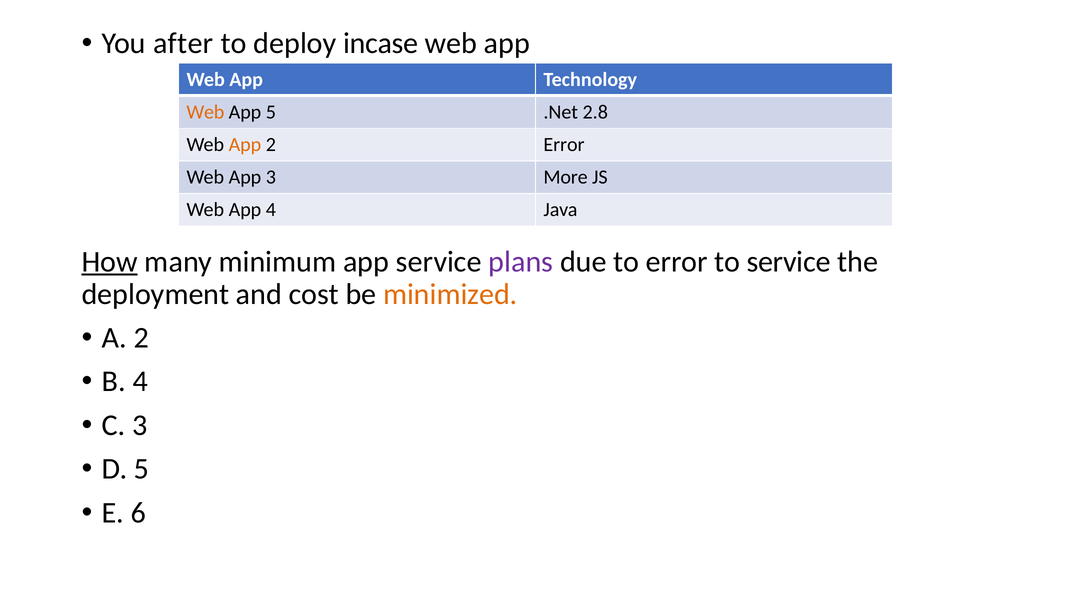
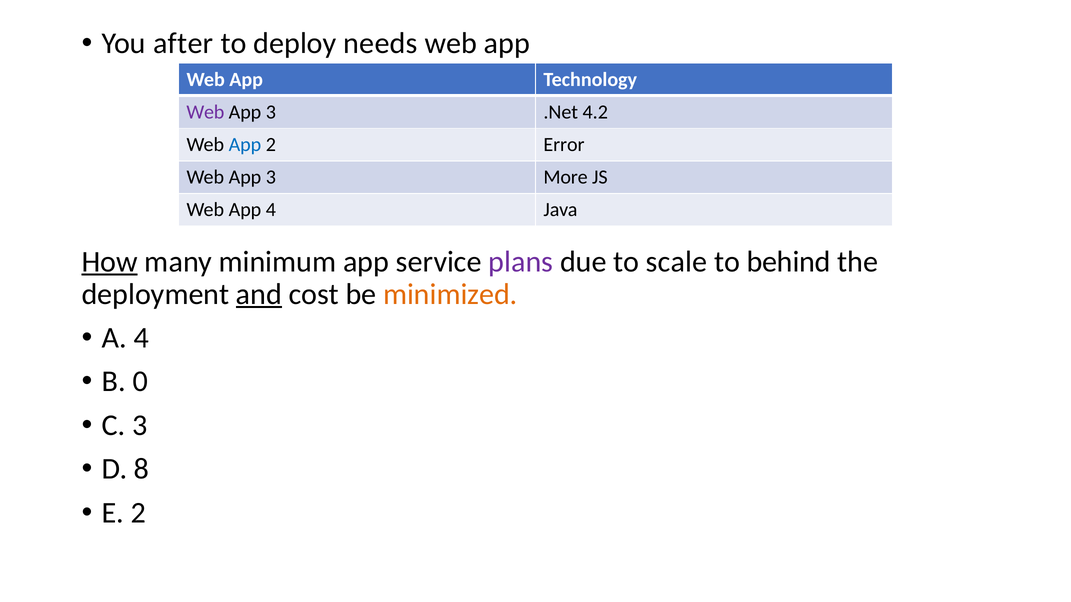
incase: incase -> needs
Web at (205, 112) colour: orange -> purple
5 at (271, 112): 5 -> 3
2.8: 2.8 -> 4.2
App at (245, 145) colour: orange -> blue
to error: error -> scale
to service: service -> behind
and underline: none -> present
A 2: 2 -> 4
B 4: 4 -> 0
D 5: 5 -> 8
E 6: 6 -> 2
